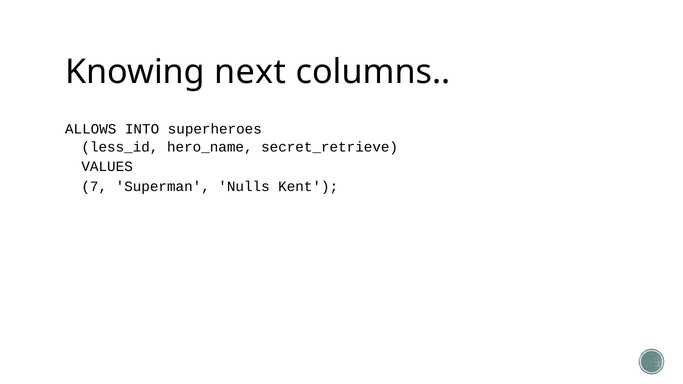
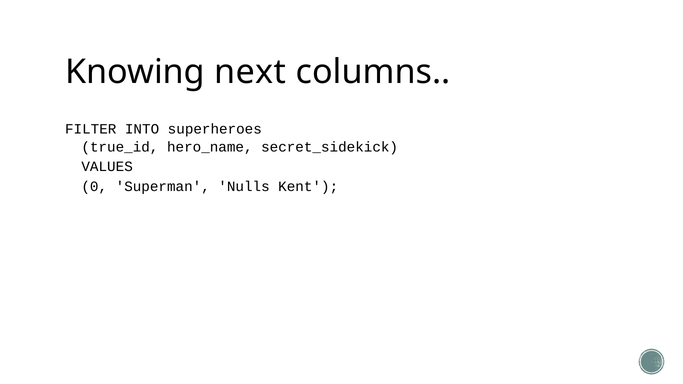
ALLOWS: ALLOWS -> FILTER
less_id: less_id -> true_id
secret_retrieve: secret_retrieve -> secret_sidekick
7: 7 -> 0
